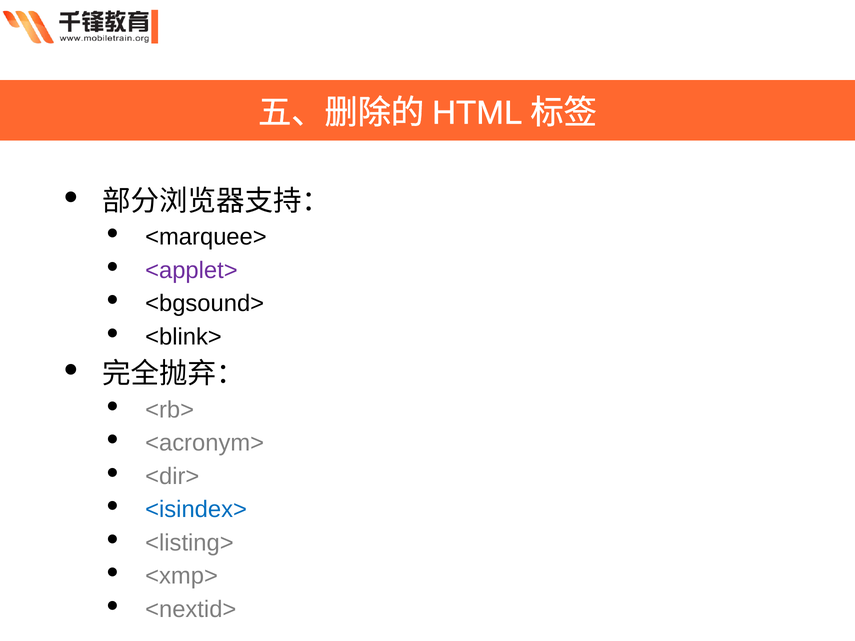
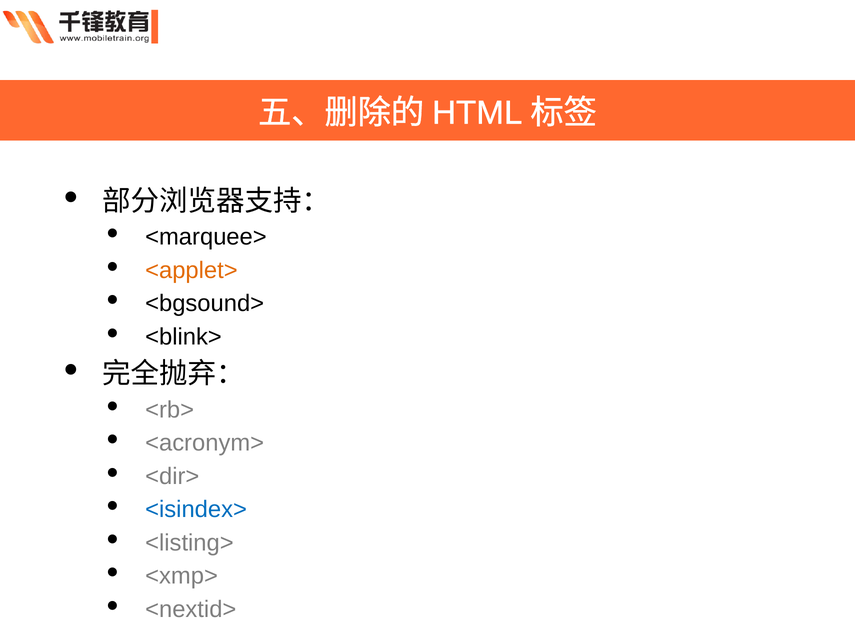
<applet> colour: purple -> orange
